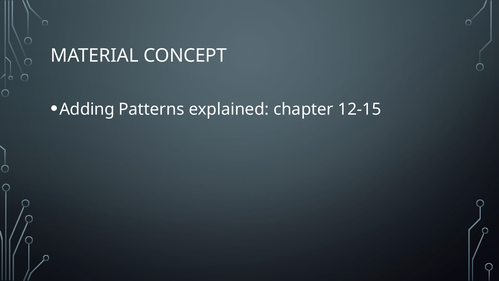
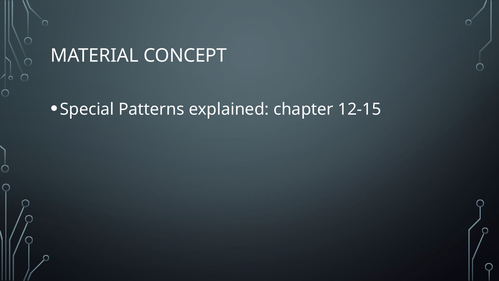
Adding: Adding -> Special
